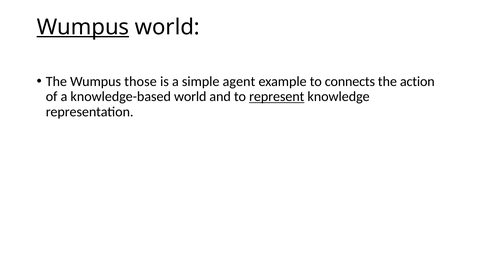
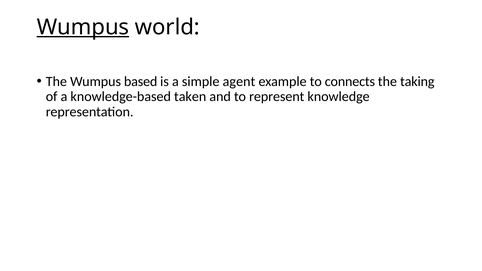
those: those -> based
action: action -> taking
knowledge-based world: world -> taken
represent underline: present -> none
